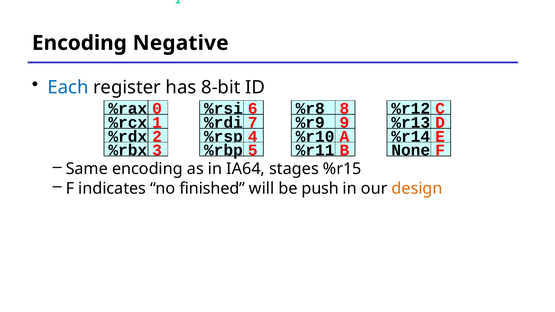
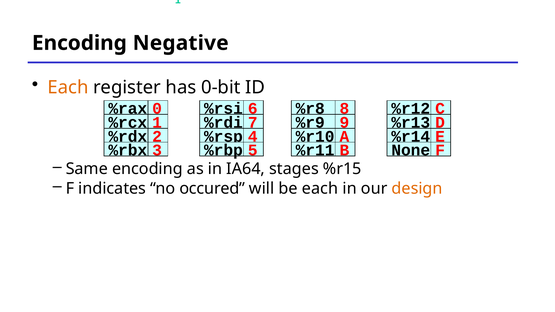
Each at (68, 87) colour: blue -> orange
8-bit: 8-bit -> 0-bit
finished: finished -> occured
be push: push -> each
